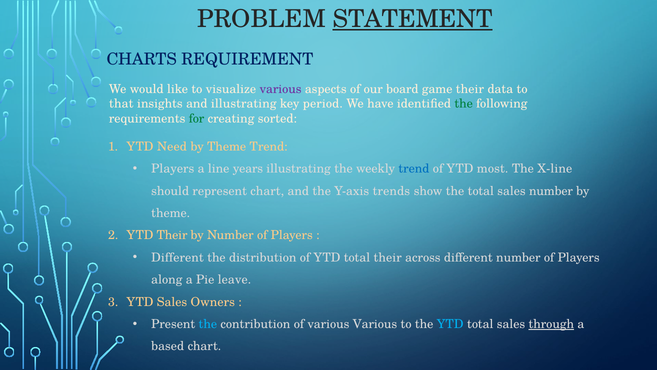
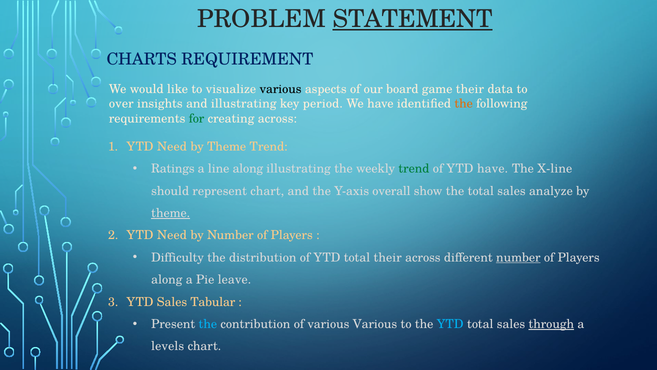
various at (281, 89) colour: purple -> black
that: that -> over
the at (464, 104) colour: green -> orange
creating sorted: sorted -> across
Players at (173, 169): Players -> Ratings
line years: years -> along
trend at (414, 169) colour: blue -> green
YTD most: most -> have
trends: trends -> overall
sales number: number -> analyze
theme at (171, 213) underline: none -> present
Their at (172, 235): Their -> Need
Different at (177, 257): Different -> Difficulty
number at (518, 257) underline: none -> present
Owners: Owners -> Tabular
based: based -> levels
